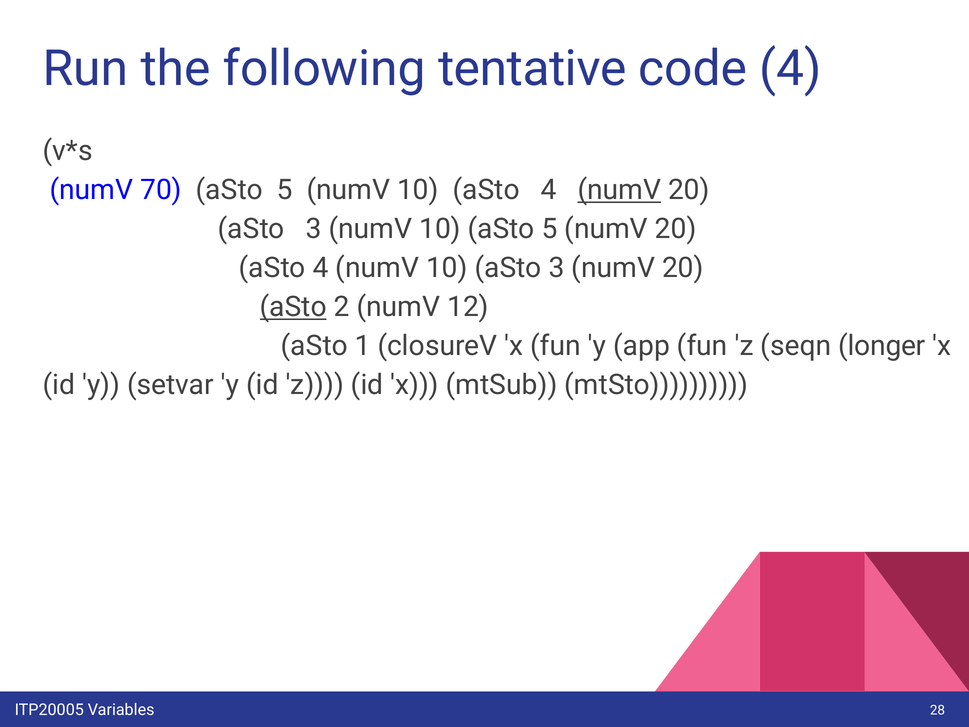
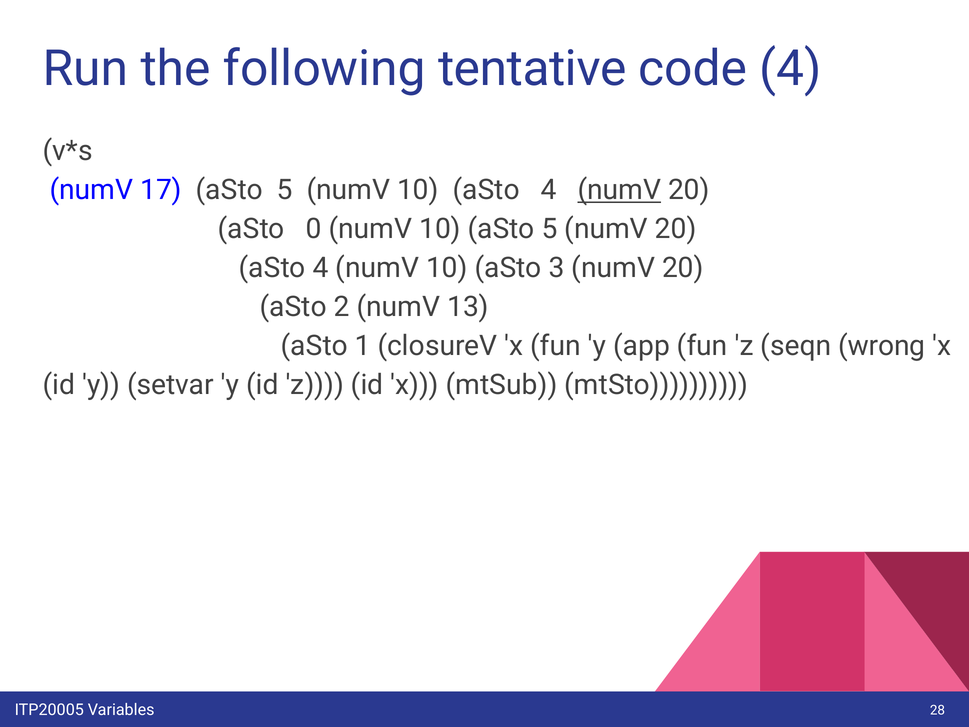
70: 70 -> 17
3 at (314, 229): 3 -> 0
aSto at (293, 307) underline: present -> none
12: 12 -> 13
longer: longer -> wrong
